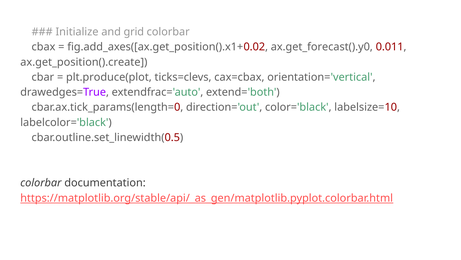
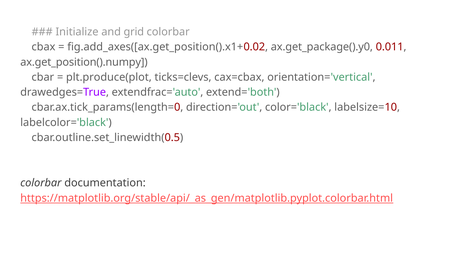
ax.get_forecast().y0: ax.get_forecast().y0 -> ax.get_package().y0
ax.get_position().create: ax.get_position().create -> ax.get_position().numpy
